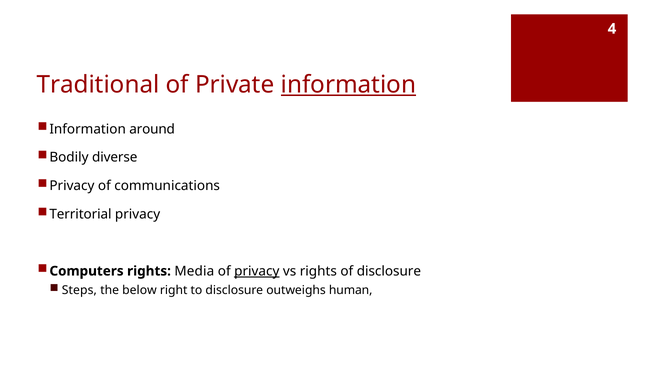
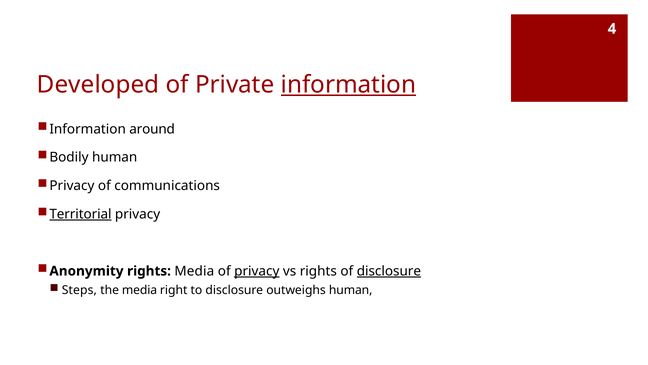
Traditional: Traditional -> Developed
Bodily diverse: diverse -> human
Territorial underline: none -> present
Computers: Computers -> Anonymity
disclosure at (389, 271) underline: none -> present
the below: below -> media
